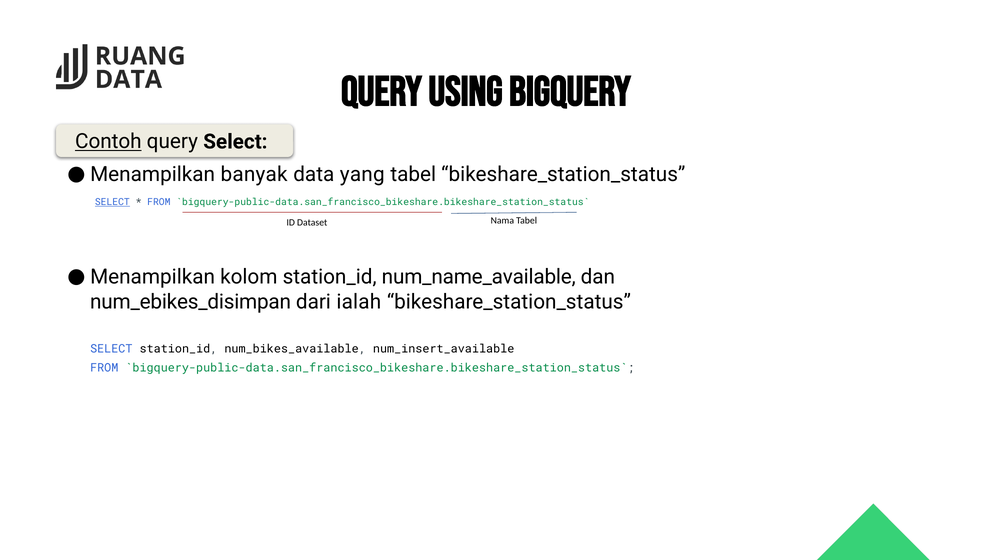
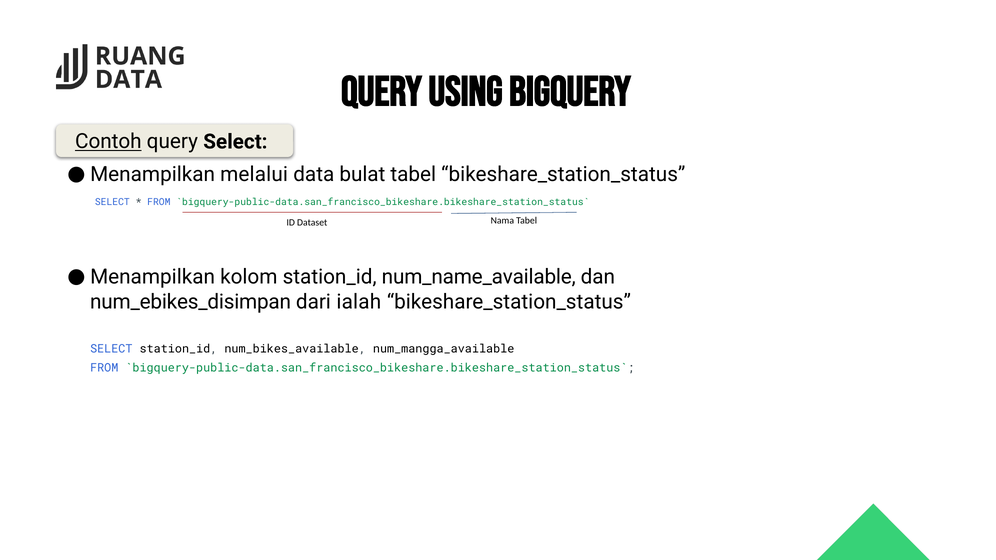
banyak: banyak -> melalui
yang: yang -> bulat
SELECT at (112, 202) underline: present -> none
num_insert_available: num_insert_available -> num_mangga_available
